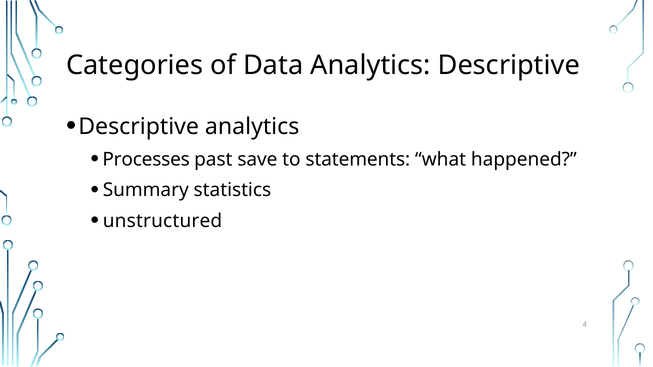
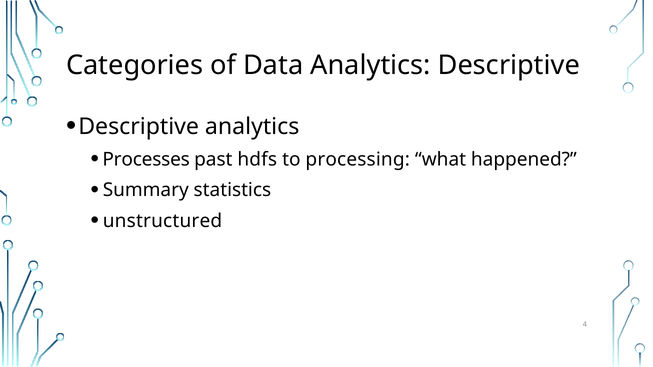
save: save -> hdfs
statements: statements -> processing
